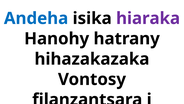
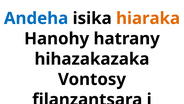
hiaraka colour: purple -> orange
